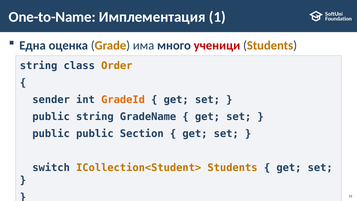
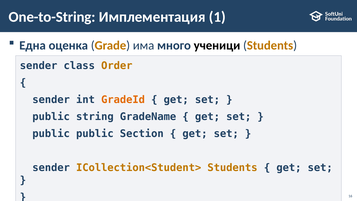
One-to-Name: One-to-Name -> One-to-String
ученици colour: red -> black
string at (39, 66): string -> sender
switch at (51, 168): switch -> sender
